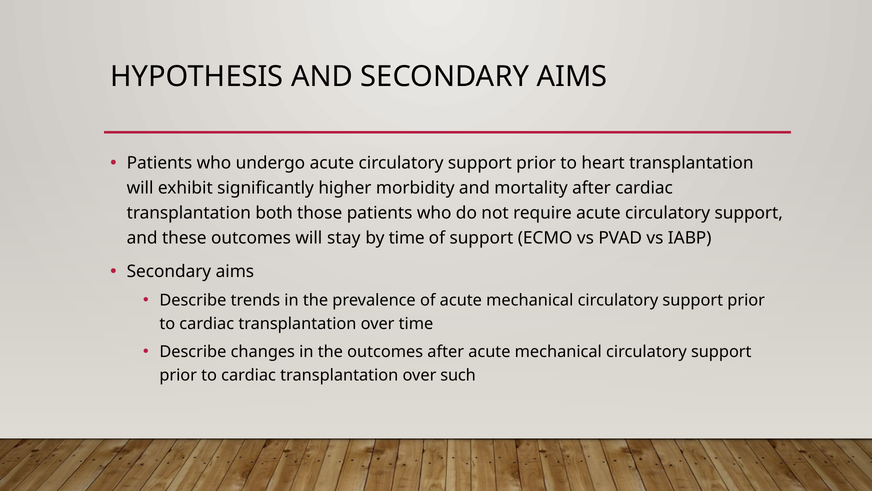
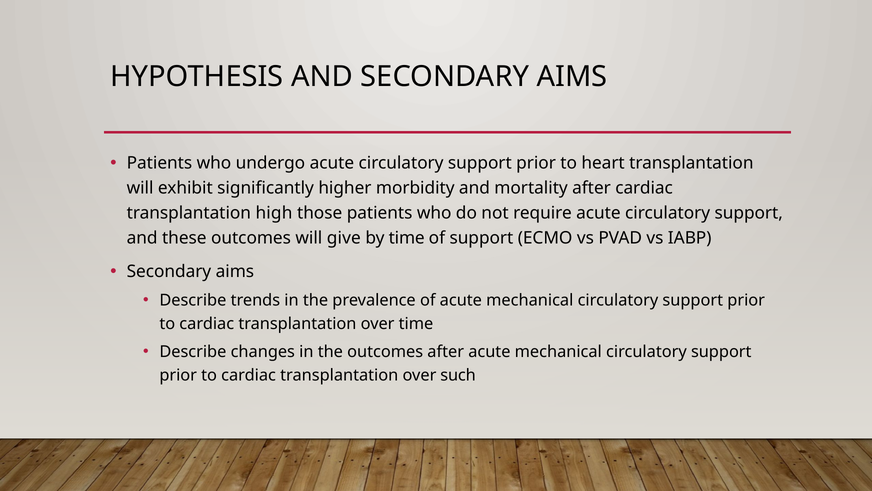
both: both -> high
stay: stay -> give
